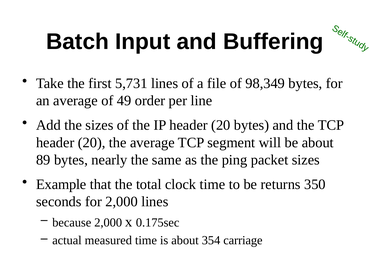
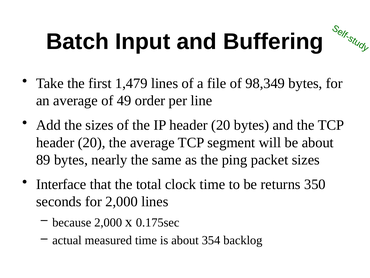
5,731: 5,731 -> 1,479
Example: Example -> Interface
carriage: carriage -> backlog
